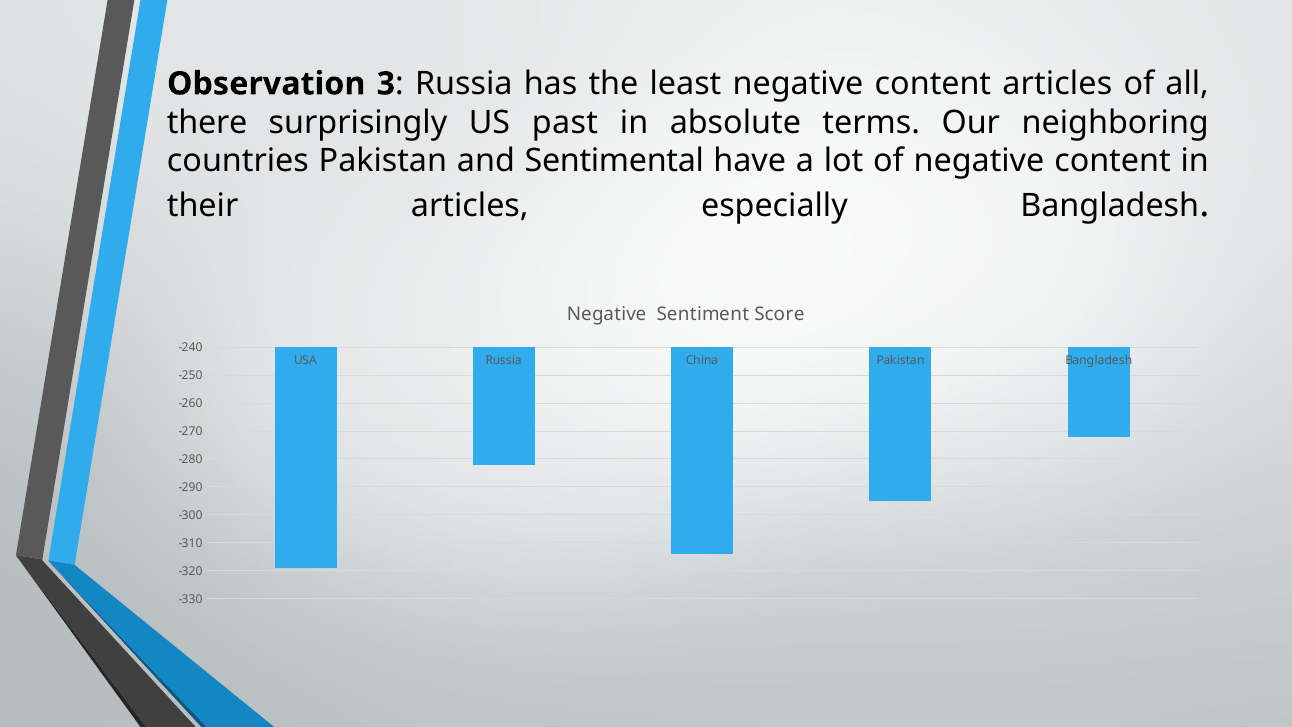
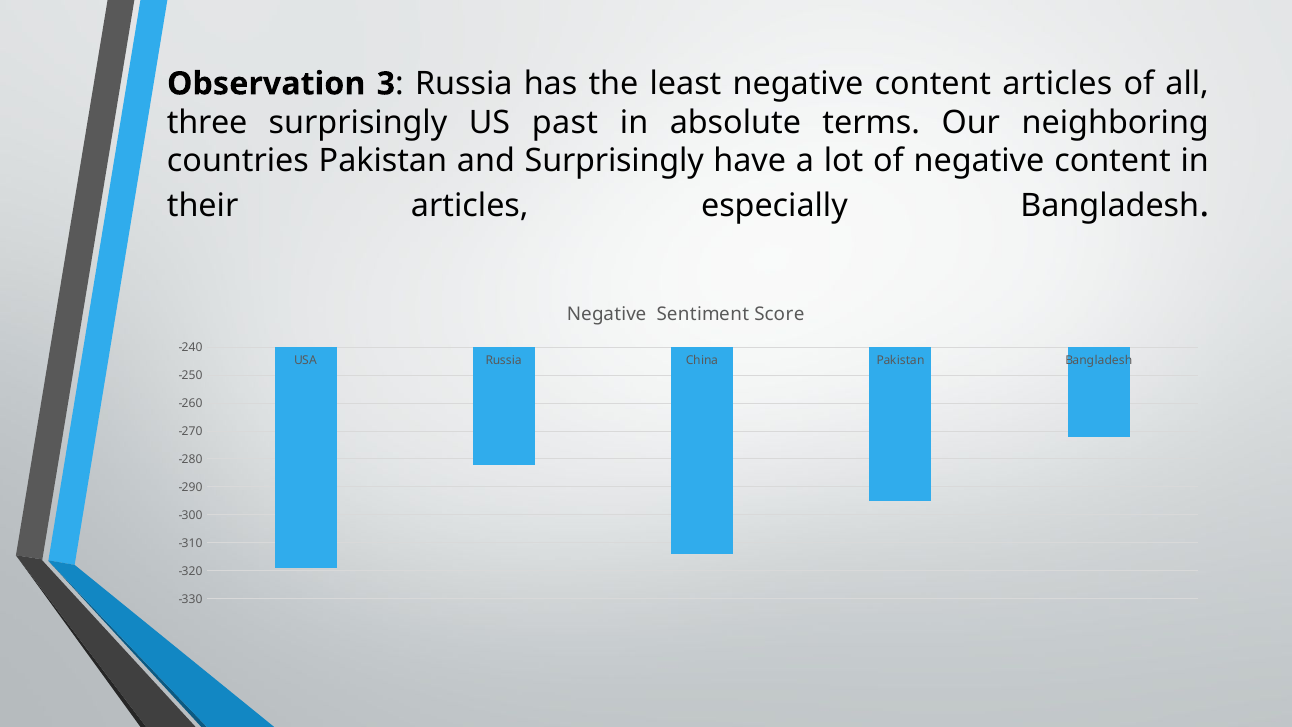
there: there -> three
and Sentimental: Sentimental -> Surprisingly
